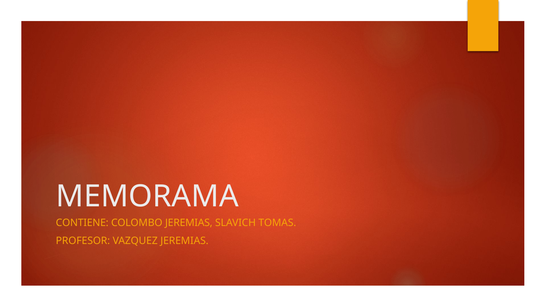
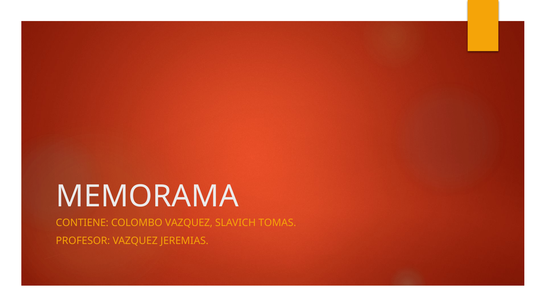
COLOMBO JEREMIAS: JEREMIAS -> VAZQUEZ
